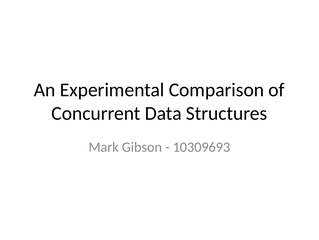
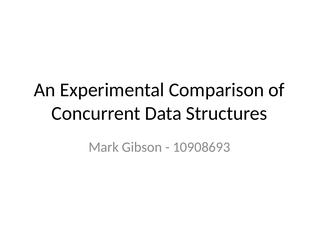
10309693: 10309693 -> 10908693
